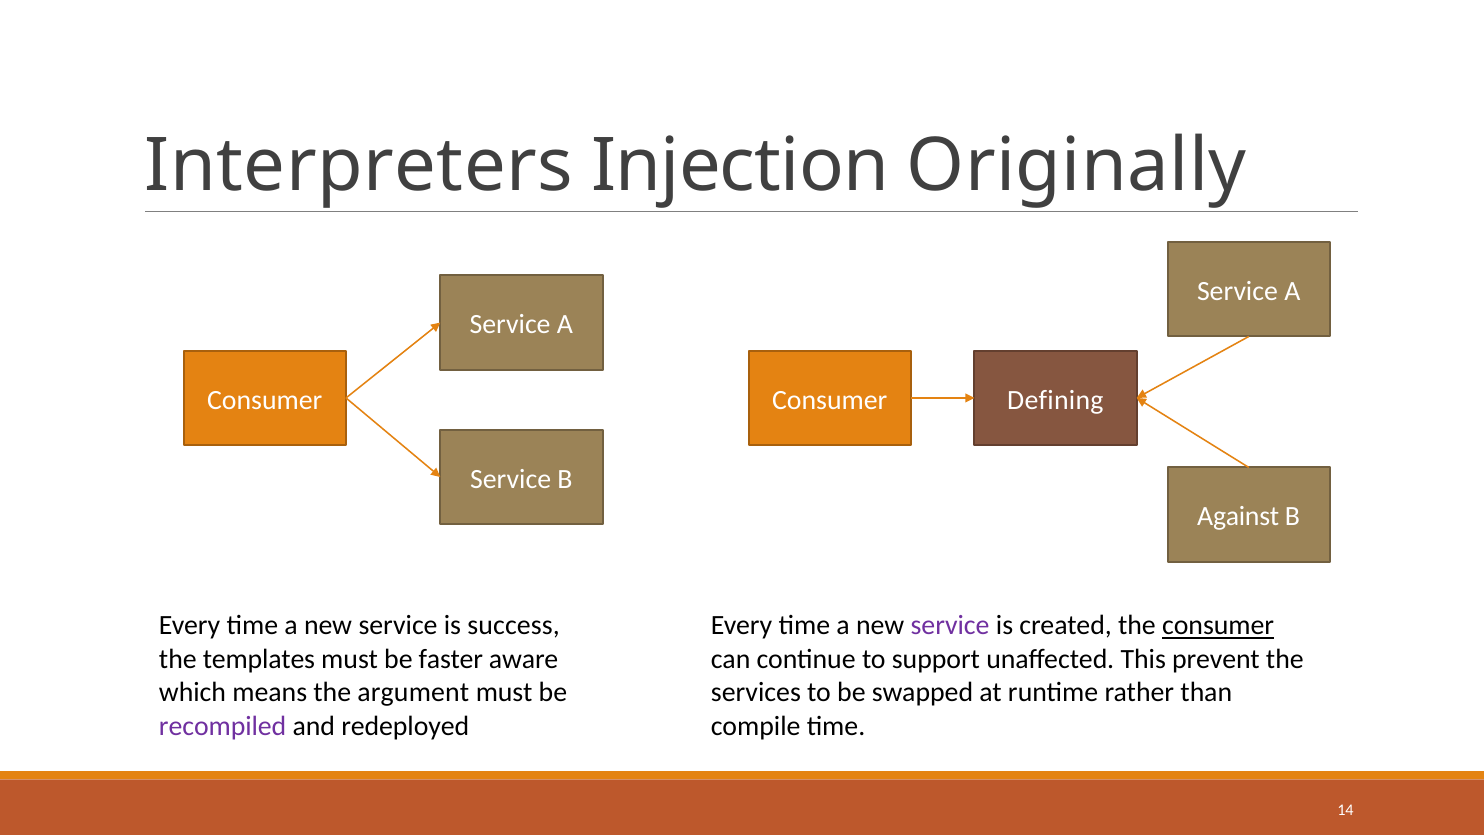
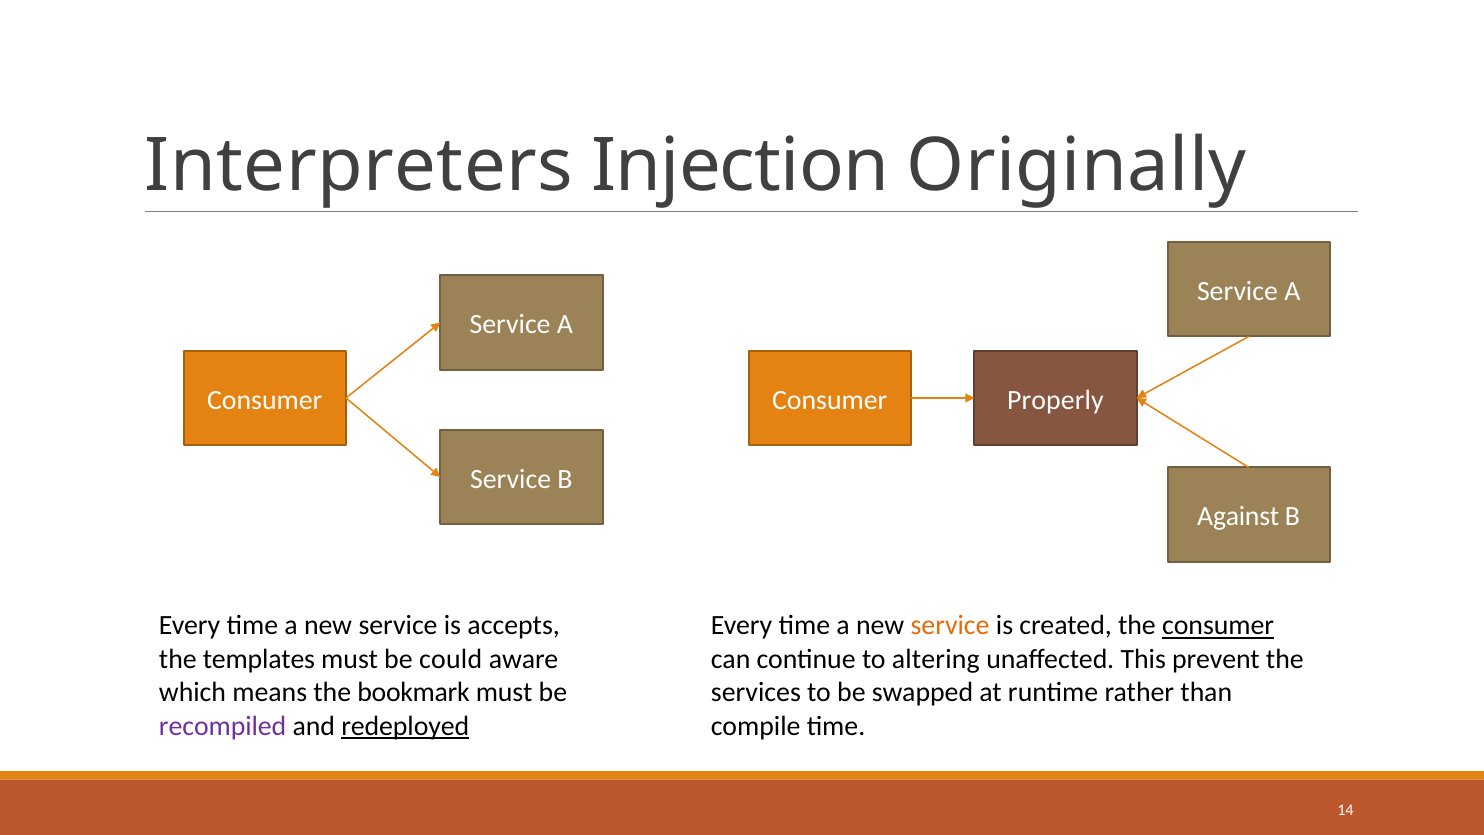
Defining: Defining -> Properly
success: success -> accepts
service at (950, 626) colour: purple -> orange
faster: faster -> could
support: support -> altering
argument: argument -> bookmark
redeployed underline: none -> present
